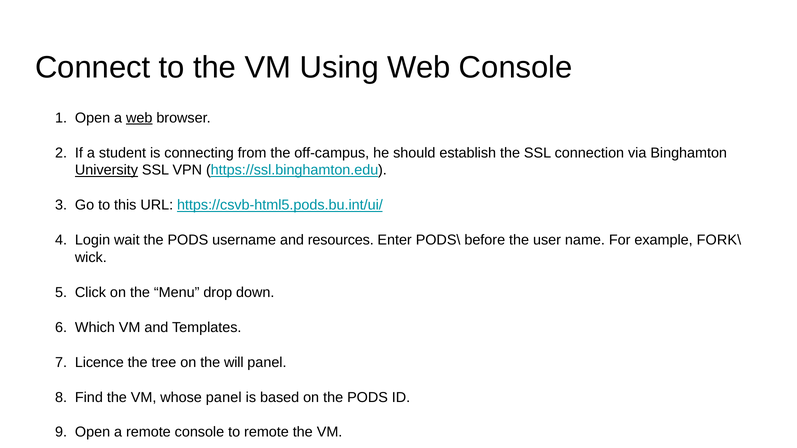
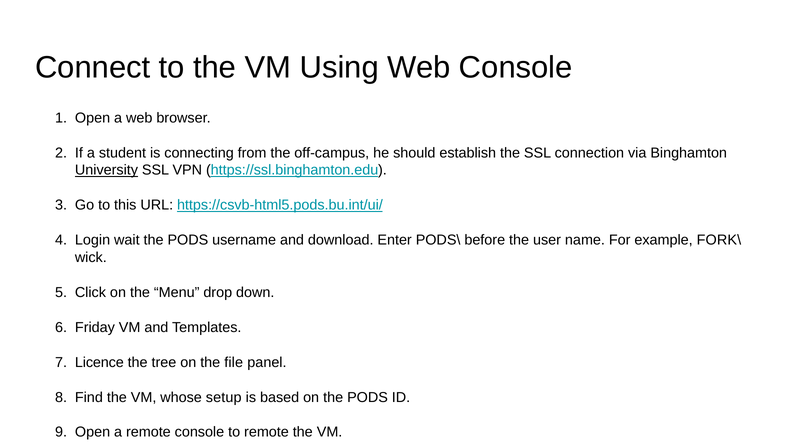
web at (139, 118) underline: present -> none
resources: resources -> download
Which: Which -> Friday
will: will -> file
whose panel: panel -> setup
